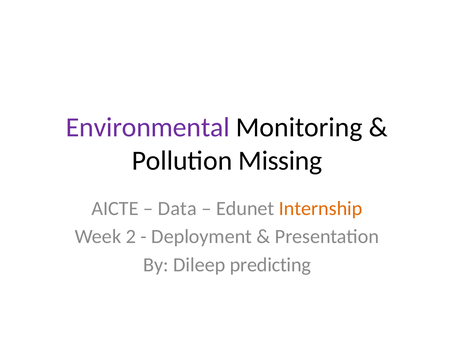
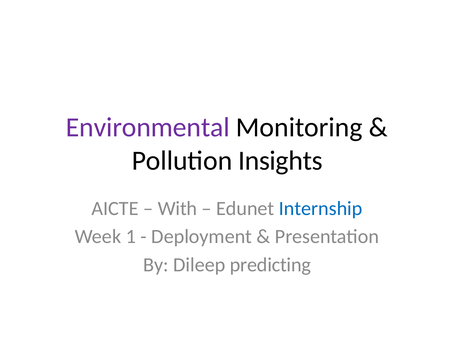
Missing: Missing -> Insights
Data: Data -> With
Internship colour: orange -> blue
2: 2 -> 1
